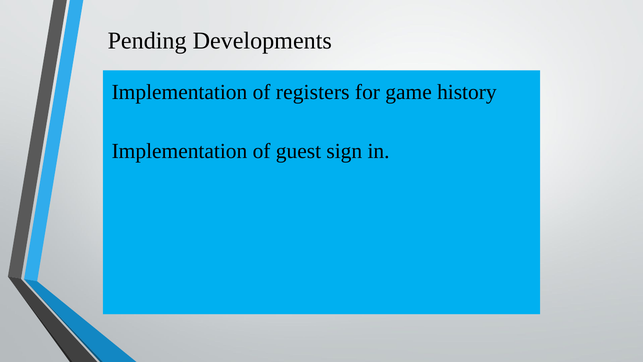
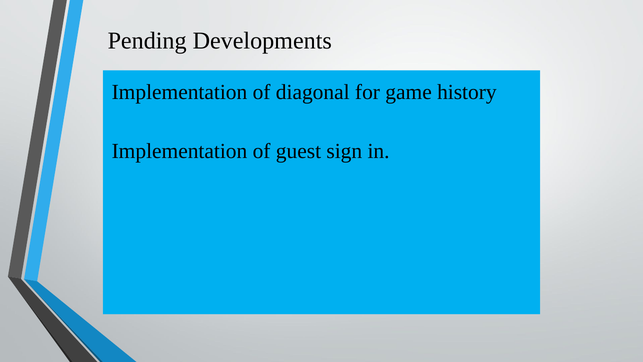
registers: registers -> diagonal
